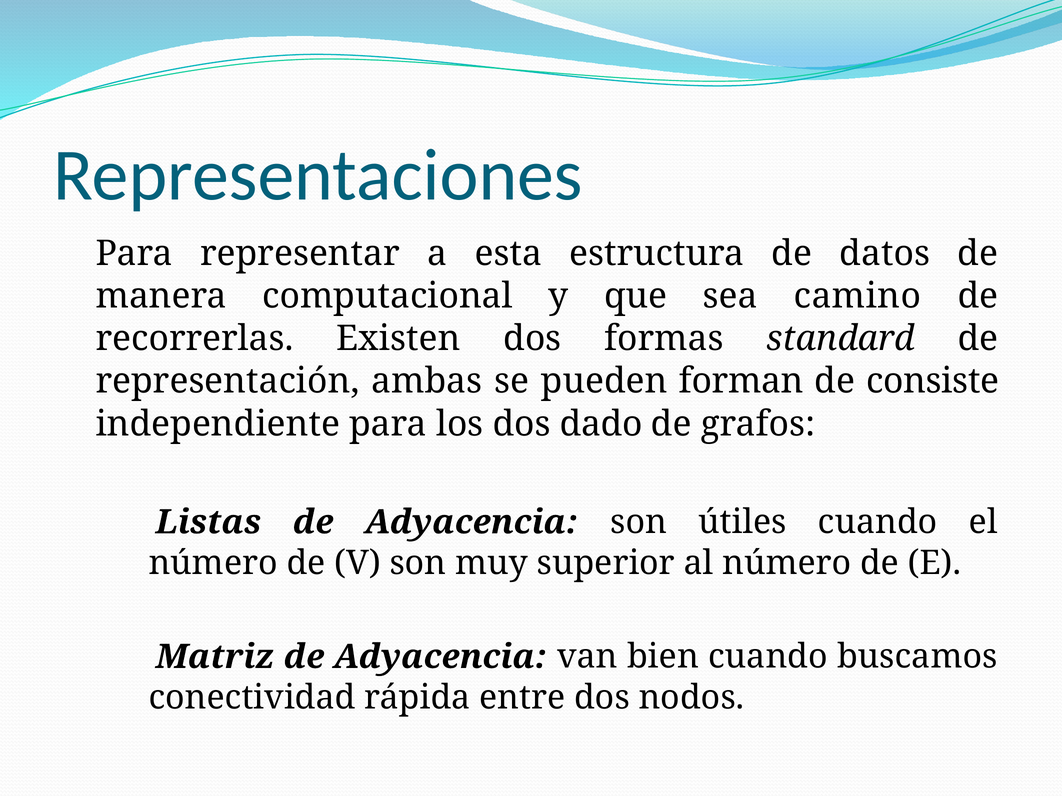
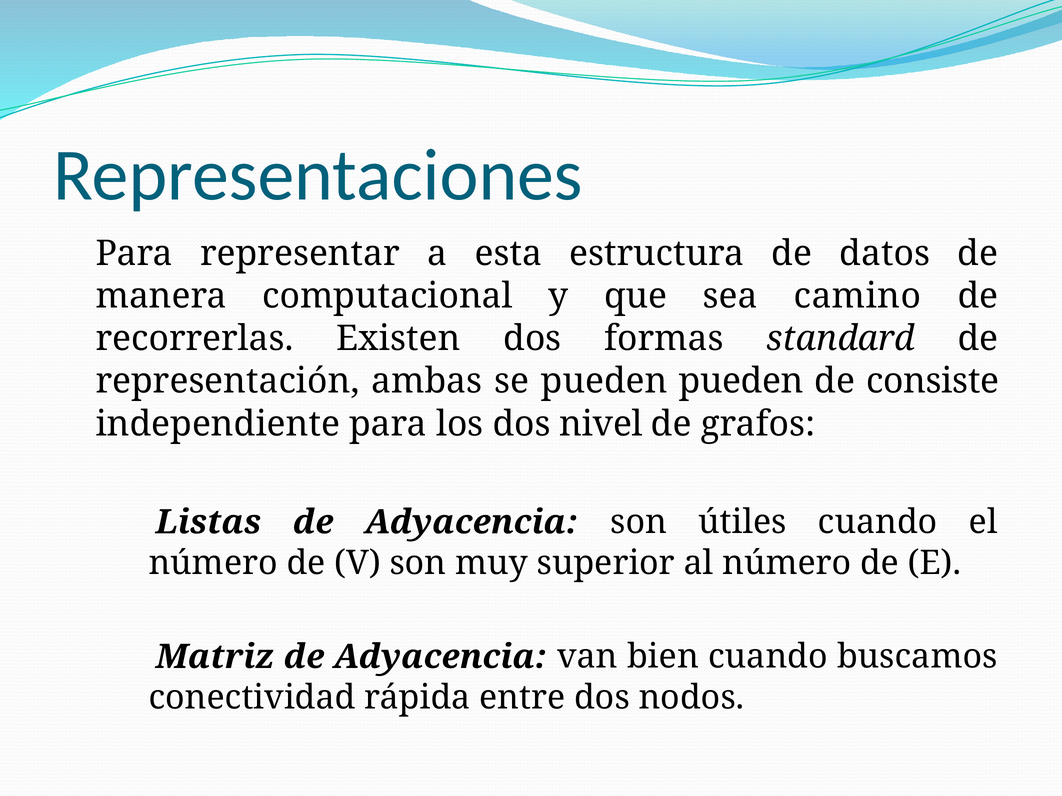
pueden forman: forman -> pueden
dado: dado -> nivel
